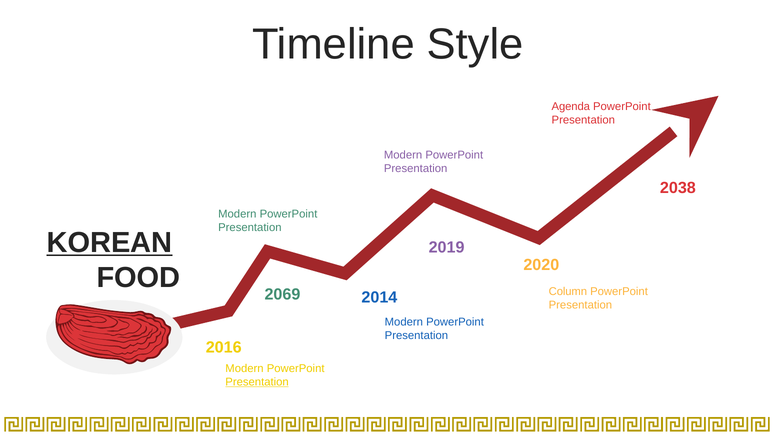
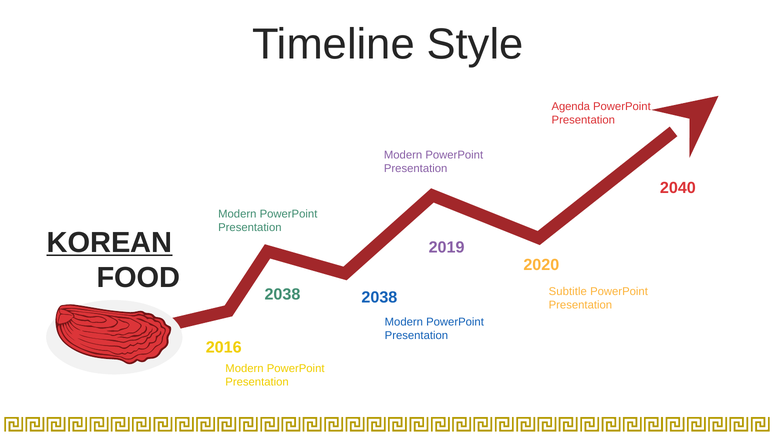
2038: 2038 -> 2040
Column: Column -> Subtitle
2069 at (282, 295): 2069 -> 2038
2014 at (379, 298): 2014 -> 2038
Presentation at (257, 382) underline: present -> none
